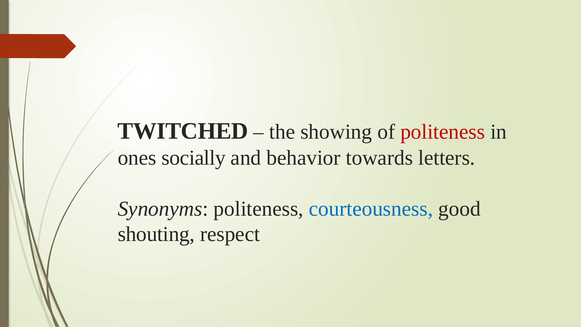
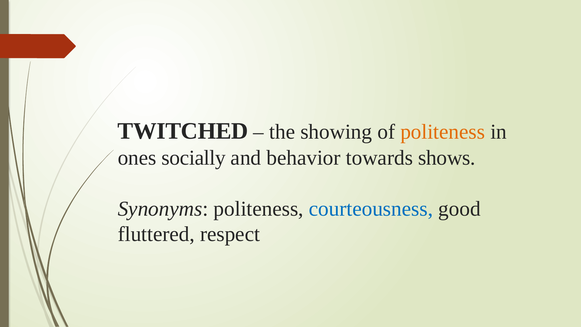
politeness at (443, 132) colour: red -> orange
letters: letters -> shows
shouting: shouting -> fluttered
